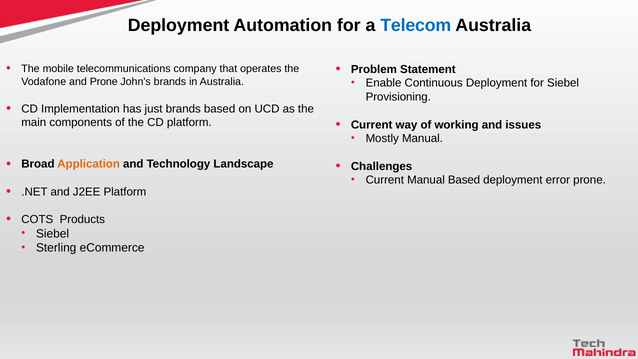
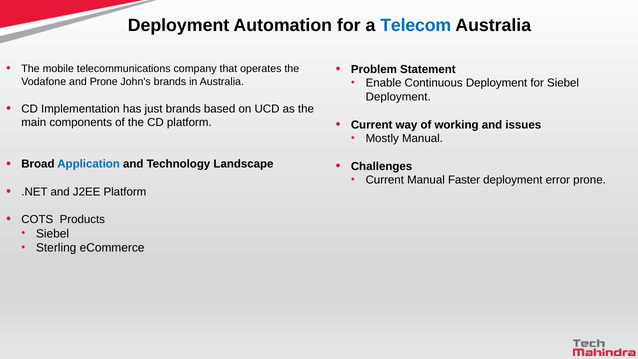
Provisioning at (398, 97): Provisioning -> Deployment
Application colour: orange -> blue
Manual Based: Based -> Faster
